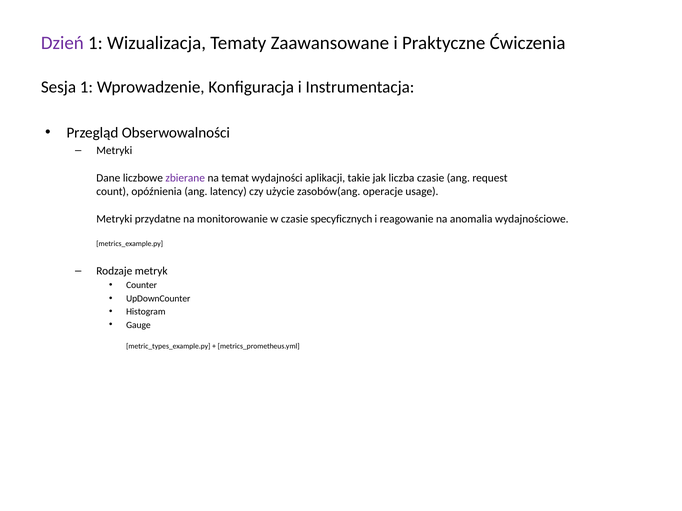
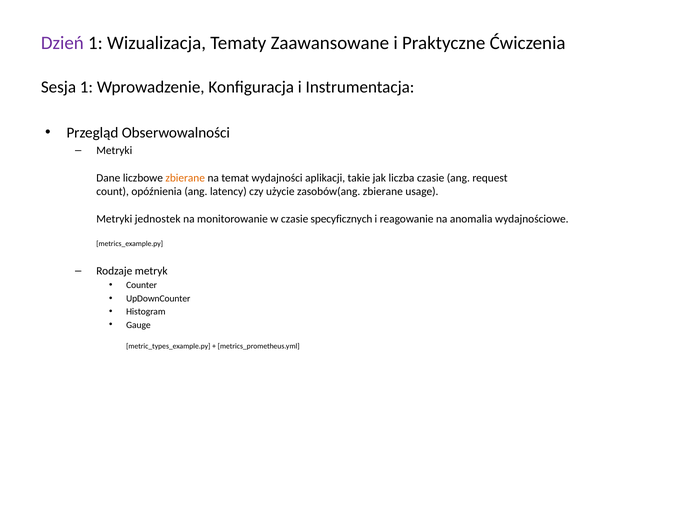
zbierane at (185, 178) colour: purple -> orange
zasobów(ang operacje: operacje -> zbierane
przydatne: przydatne -> jednostek
